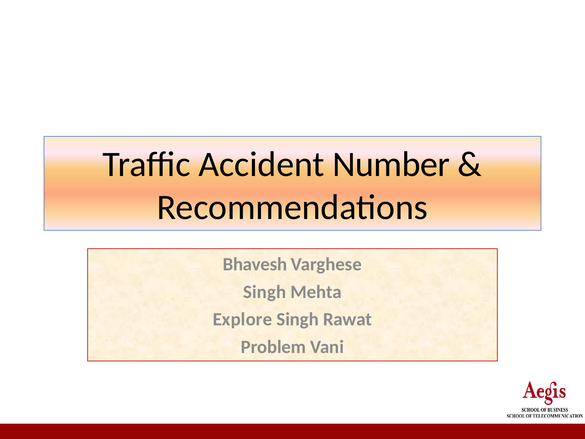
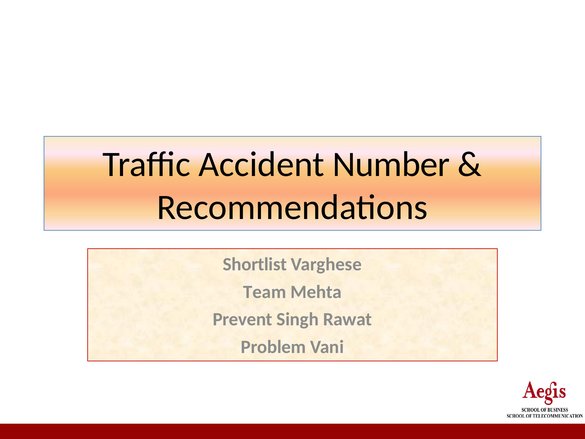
Bhavesh: Bhavesh -> Shortlist
Singh at (265, 292): Singh -> Team
Explore: Explore -> Prevent
